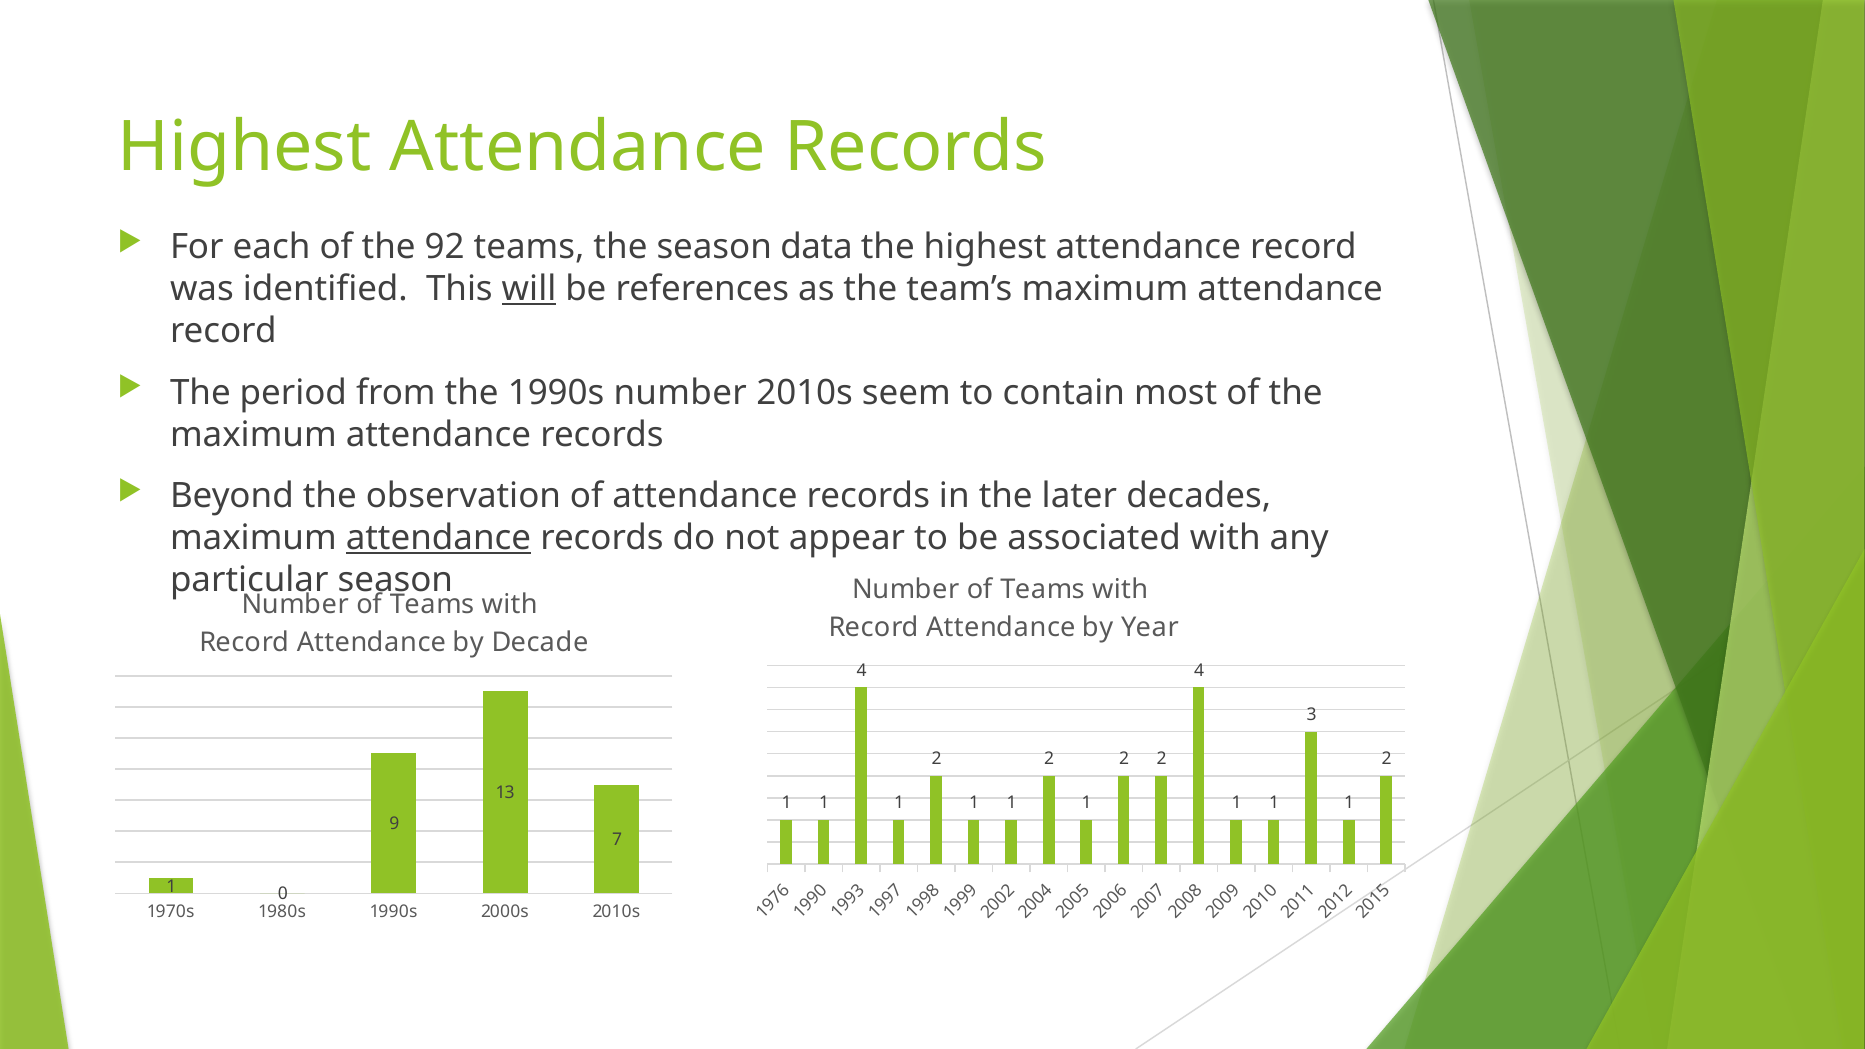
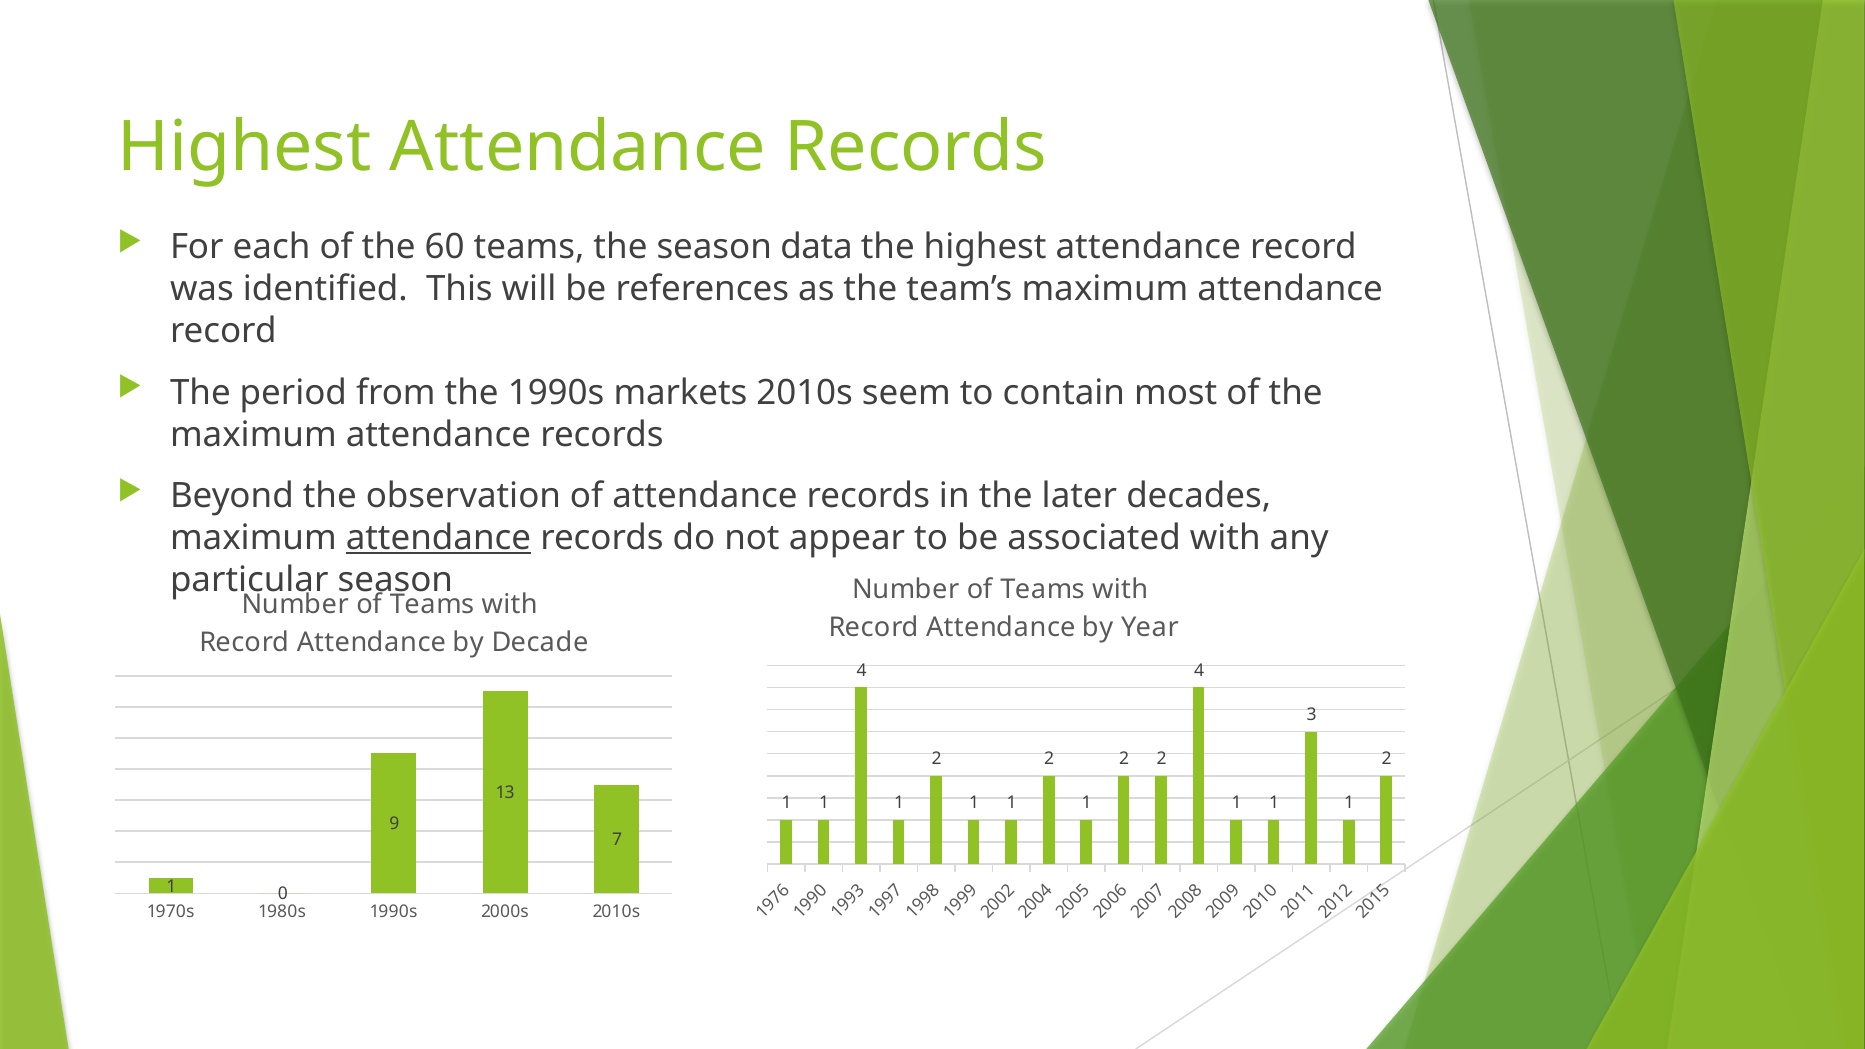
92: 92 -> 60
will underline: present -> none
1990s number: number -> markets
